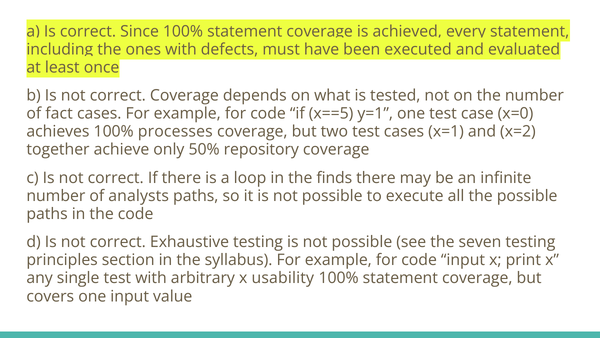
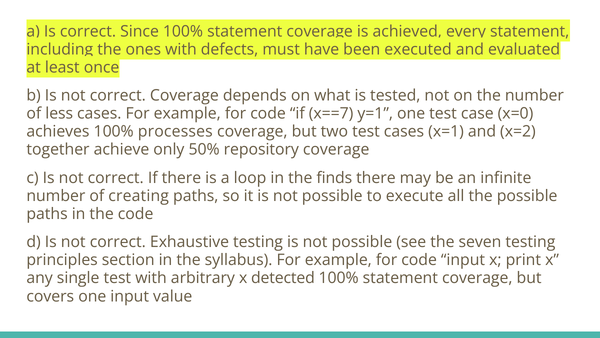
fact: fact -> less
x==5: x==5 -> x==7
analysts: analysts -> creating
usability: usability -> detected
